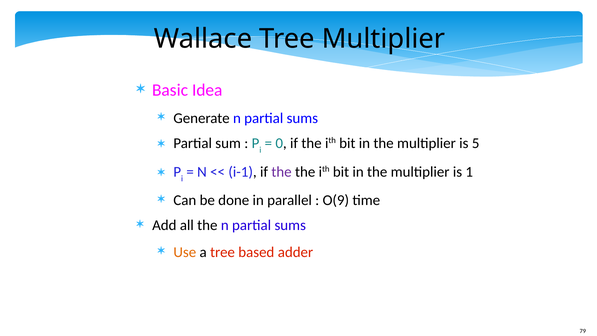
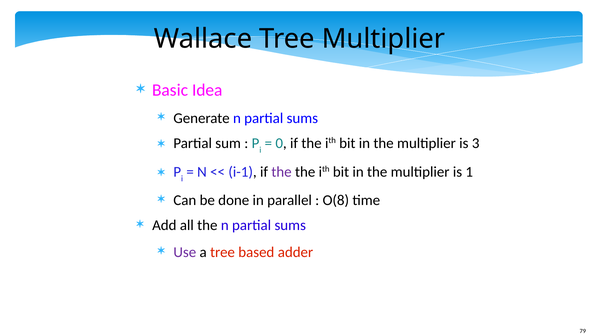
5: 5 -> 3
O(9: O(9 -> O(8
Use colour: orange -> purple
